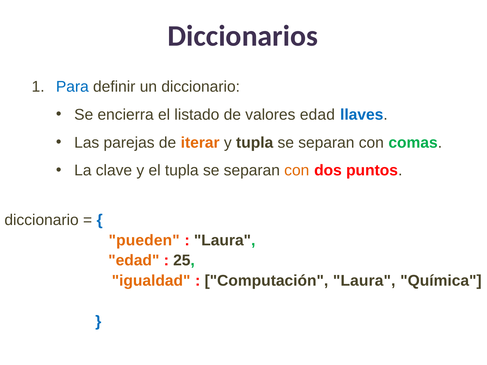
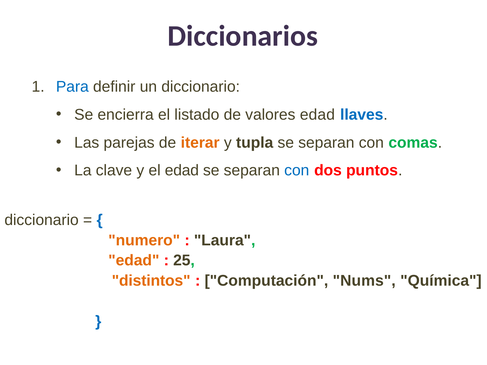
el tupla: tupla -> edad
con at (297, 171) colour: orange -> blue
pueden: pueden -> numero
igualdad: igualdad -> distintos
Computación Laura: Laura -> Nums
